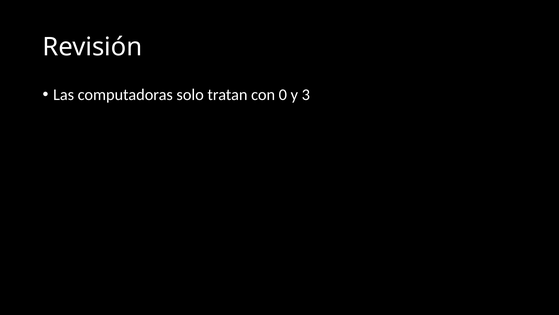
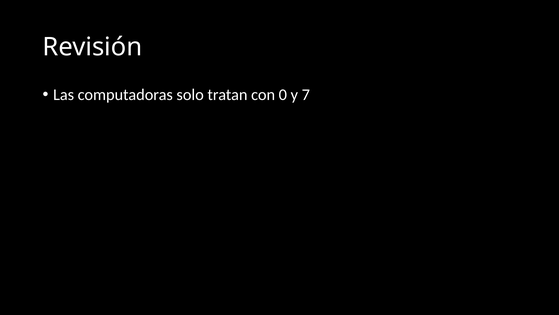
3: 3 -> 7
